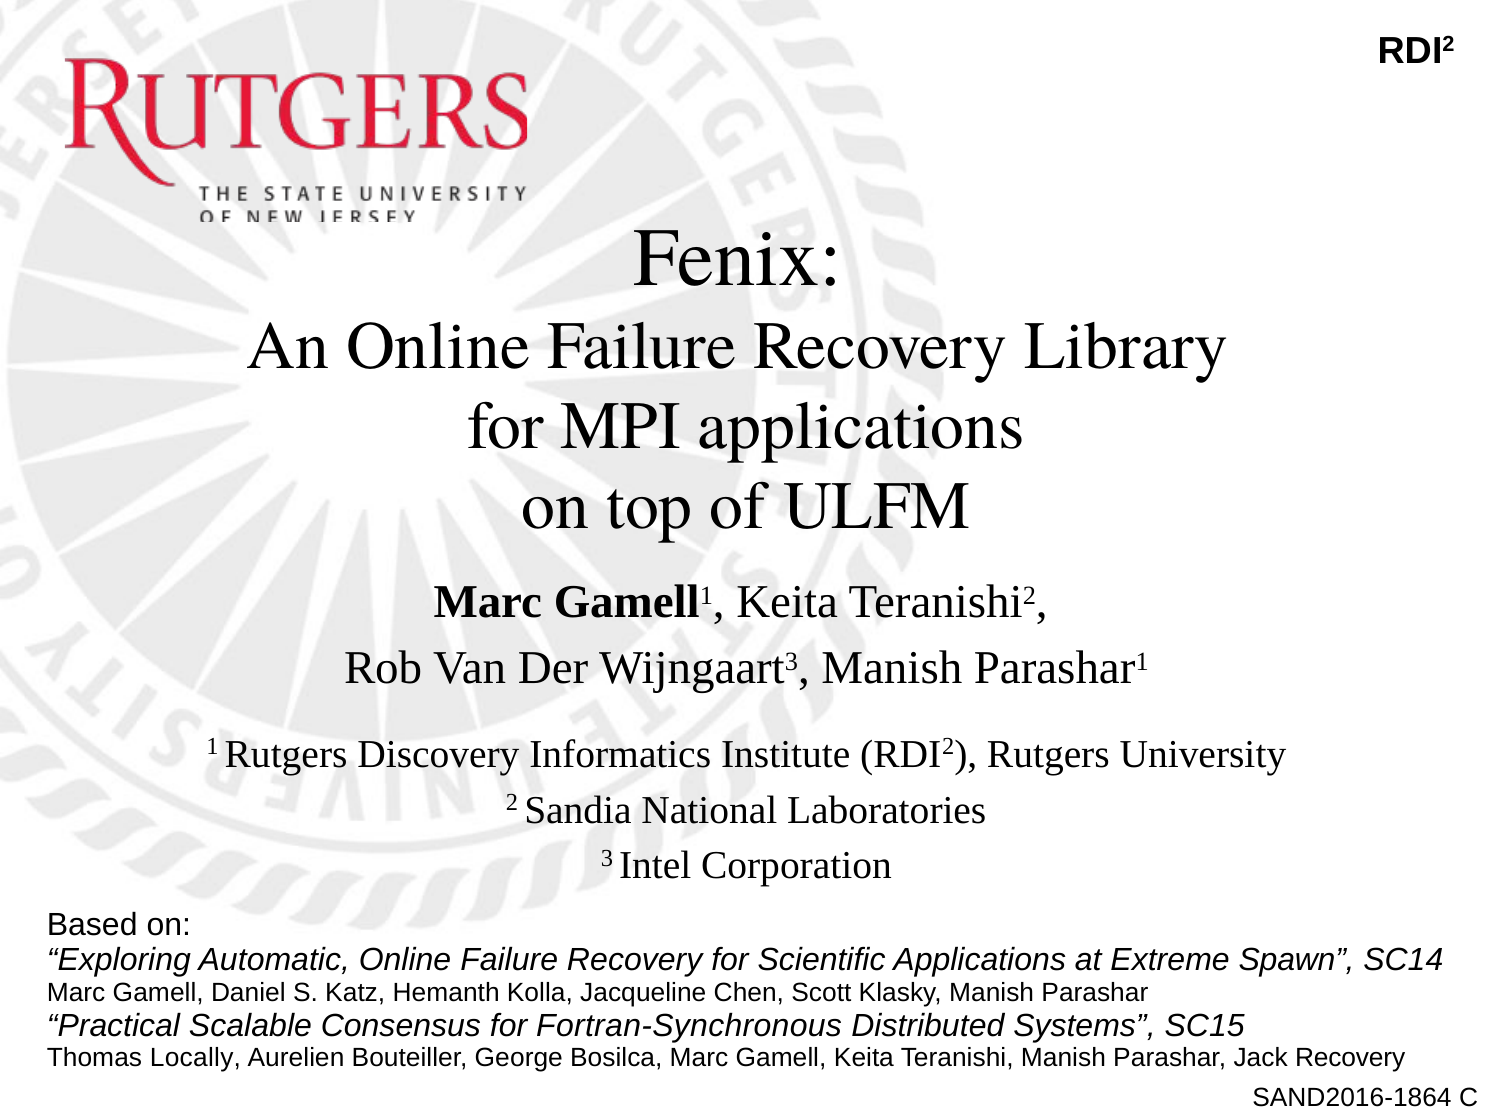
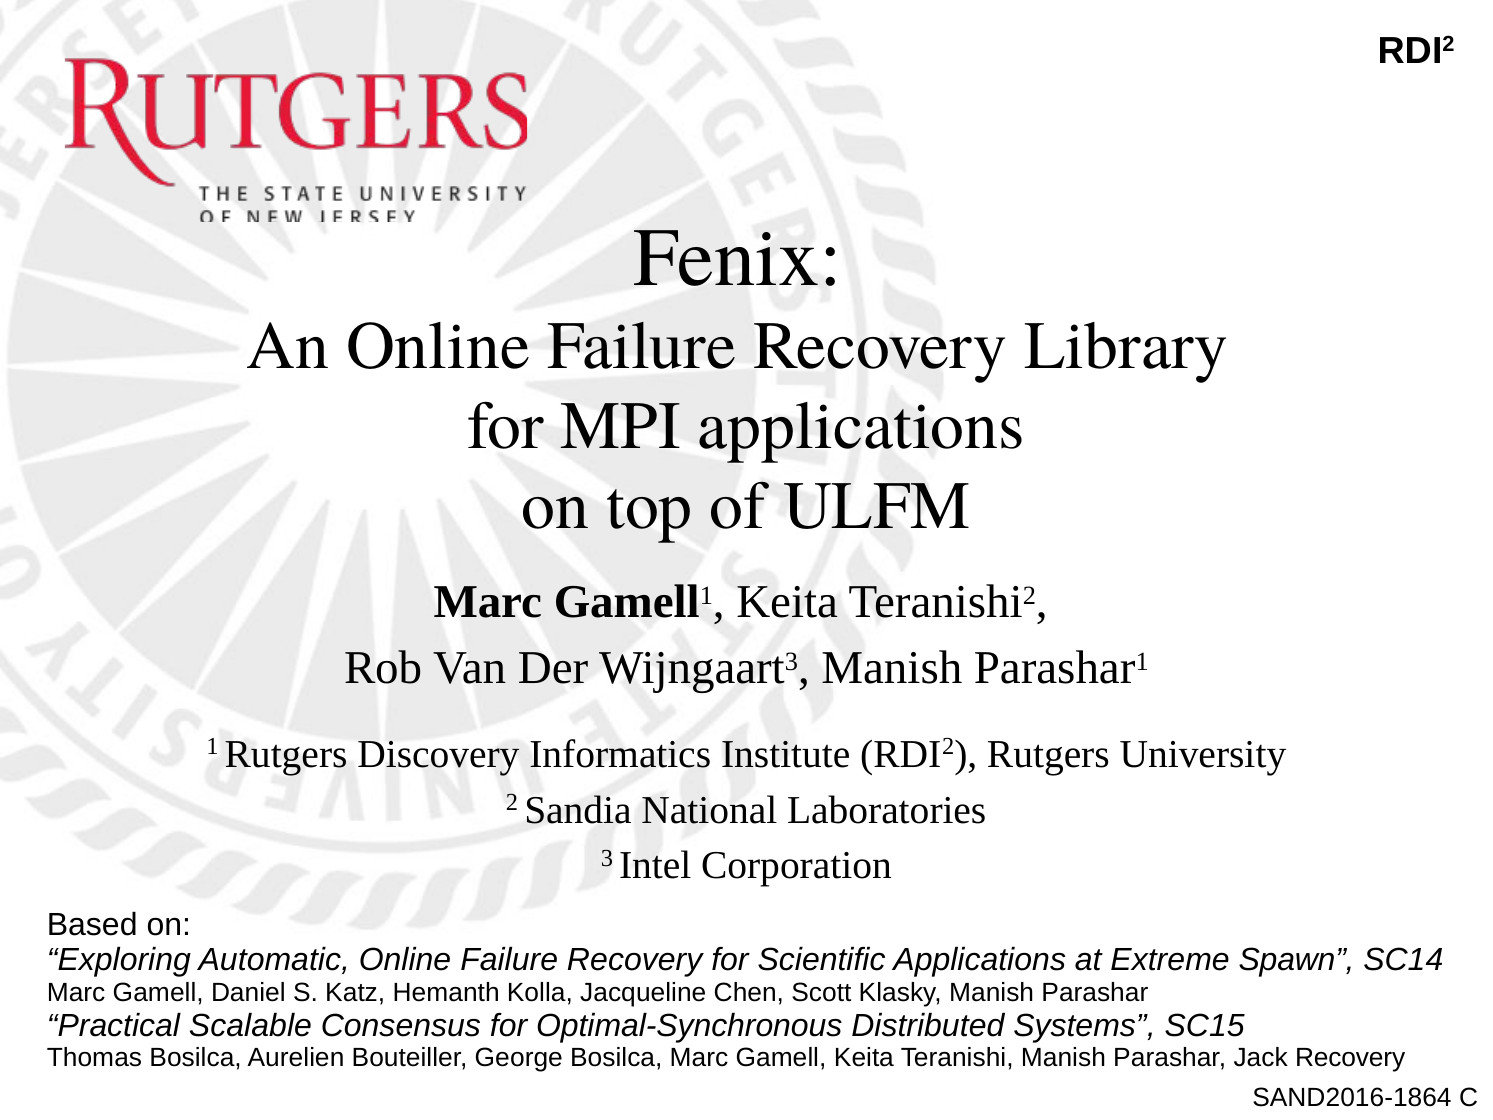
Fortran-Synchronous: Fortran-Synchronous -> Optimal-Synchronous
Thomas Locally: Locally -> Bosilca
